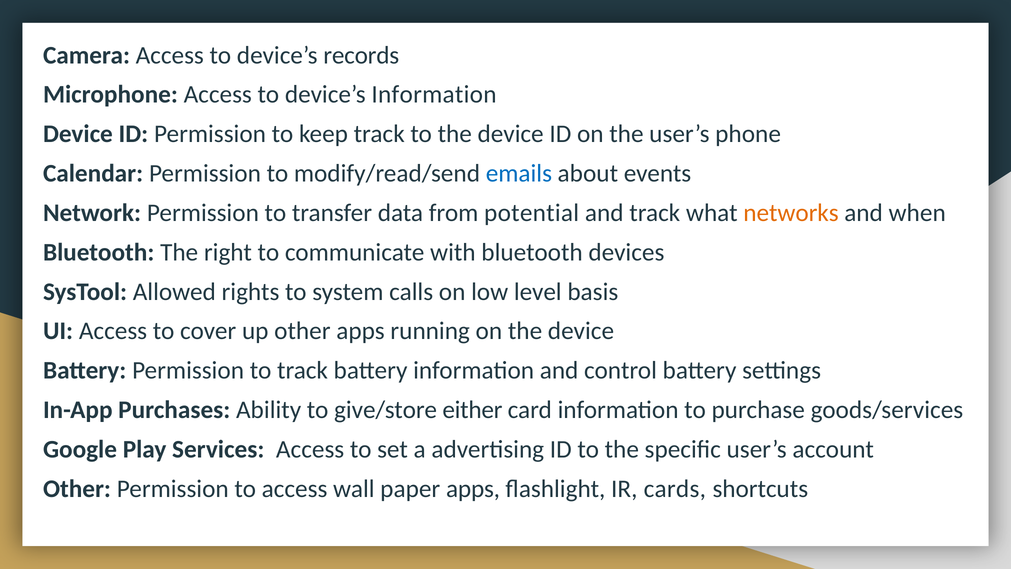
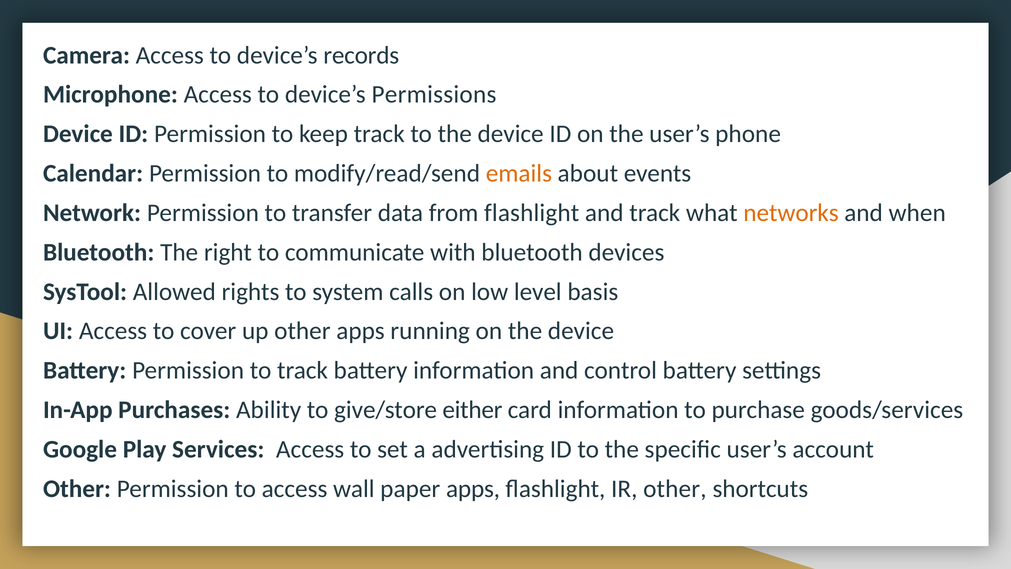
device’s Information: Information -> Permissions
emails colour: blue -> orange
from potential: potential -> flashlight
IR cards: cards -> other
